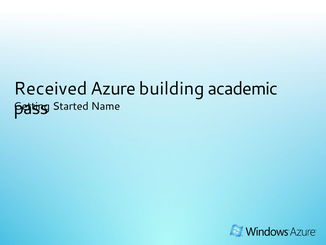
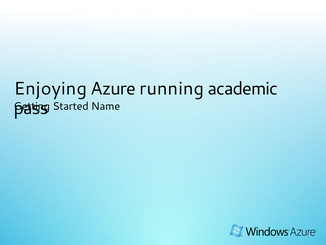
Received: Received -> Enjoying
building: building -> running
